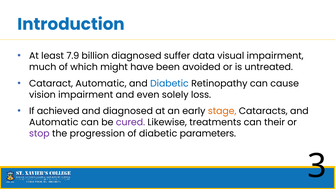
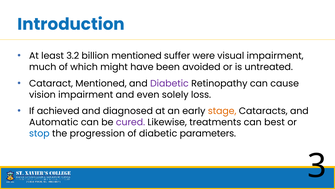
7.9: 7.9 -> 3.2
billion diagnosed: diagnosed -> mentioned
data: data -> were
Cataract Automatic: Automatic -> Mentioned
Diabetic at (169, 83) colour: blue -> purple
their: their -> best
stop colour: purple -> blue
